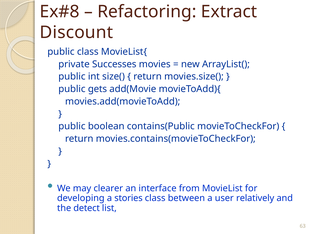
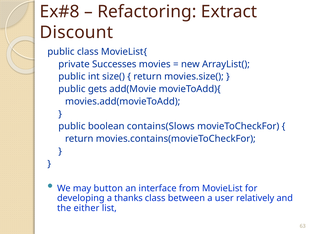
contains(Public: contains(Public -> contains(Slows
clearer: clearer -> button
stories: stories -> thanks
detect: detect -> either
